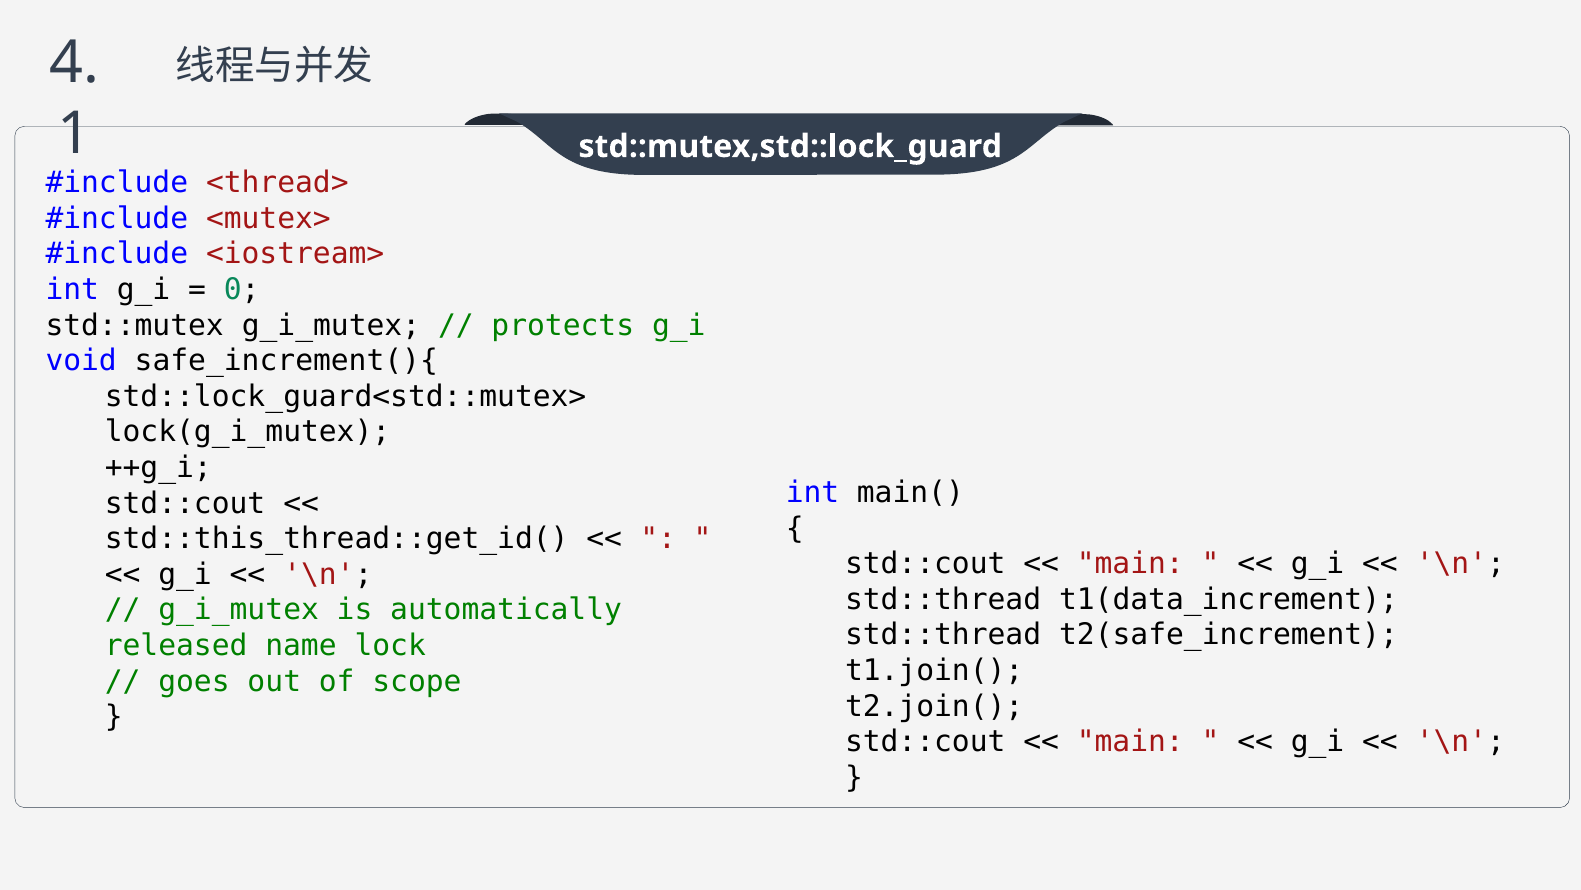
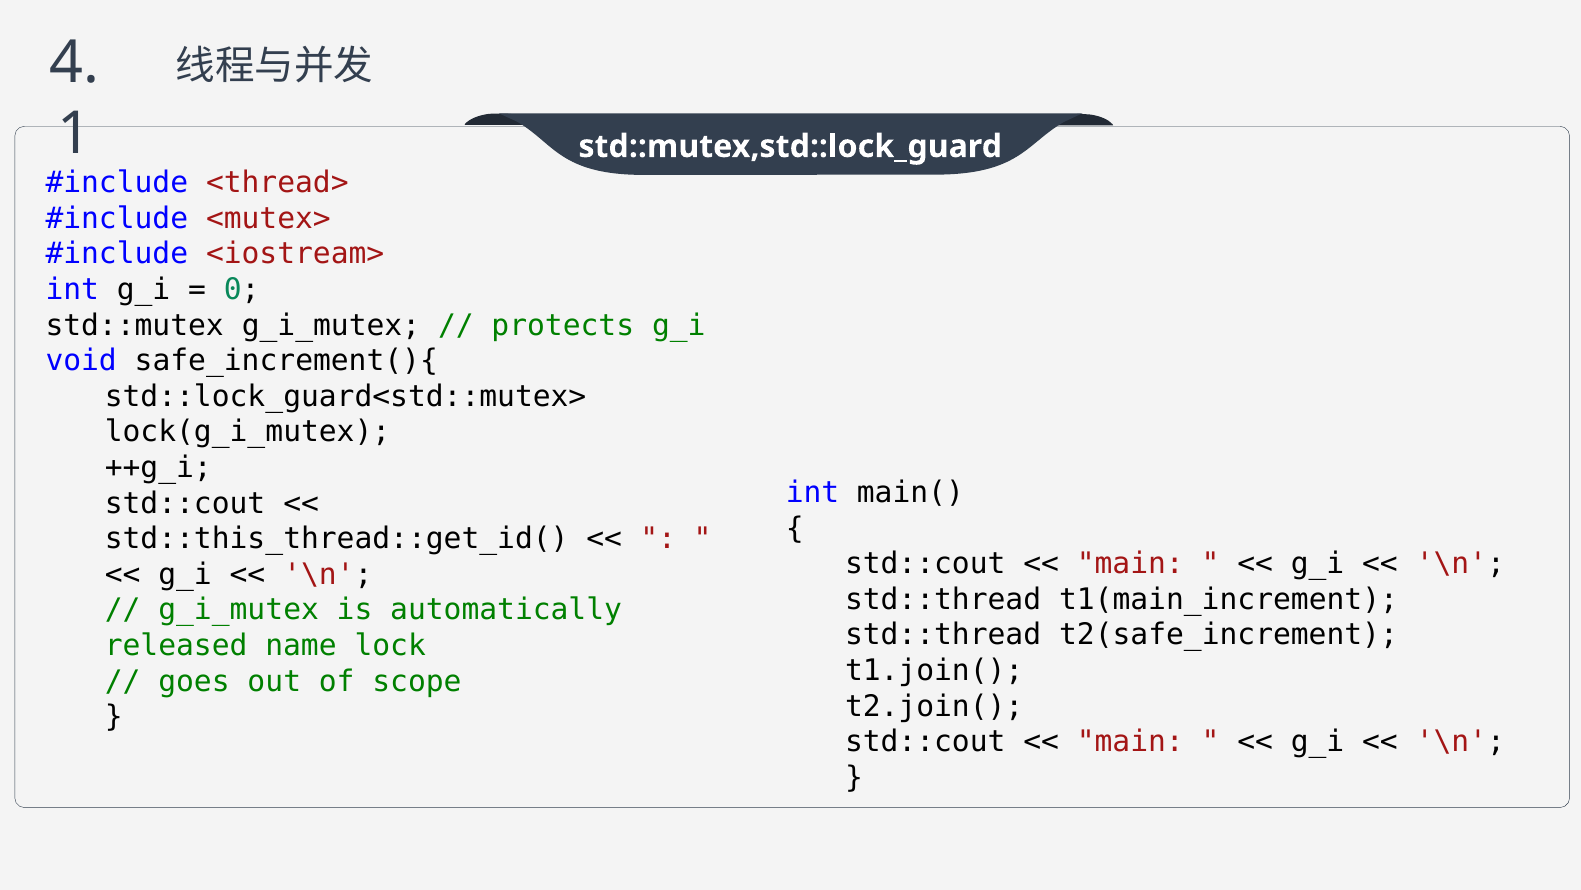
t1(data_increment: t1(data_increment -> t1(main_increment
